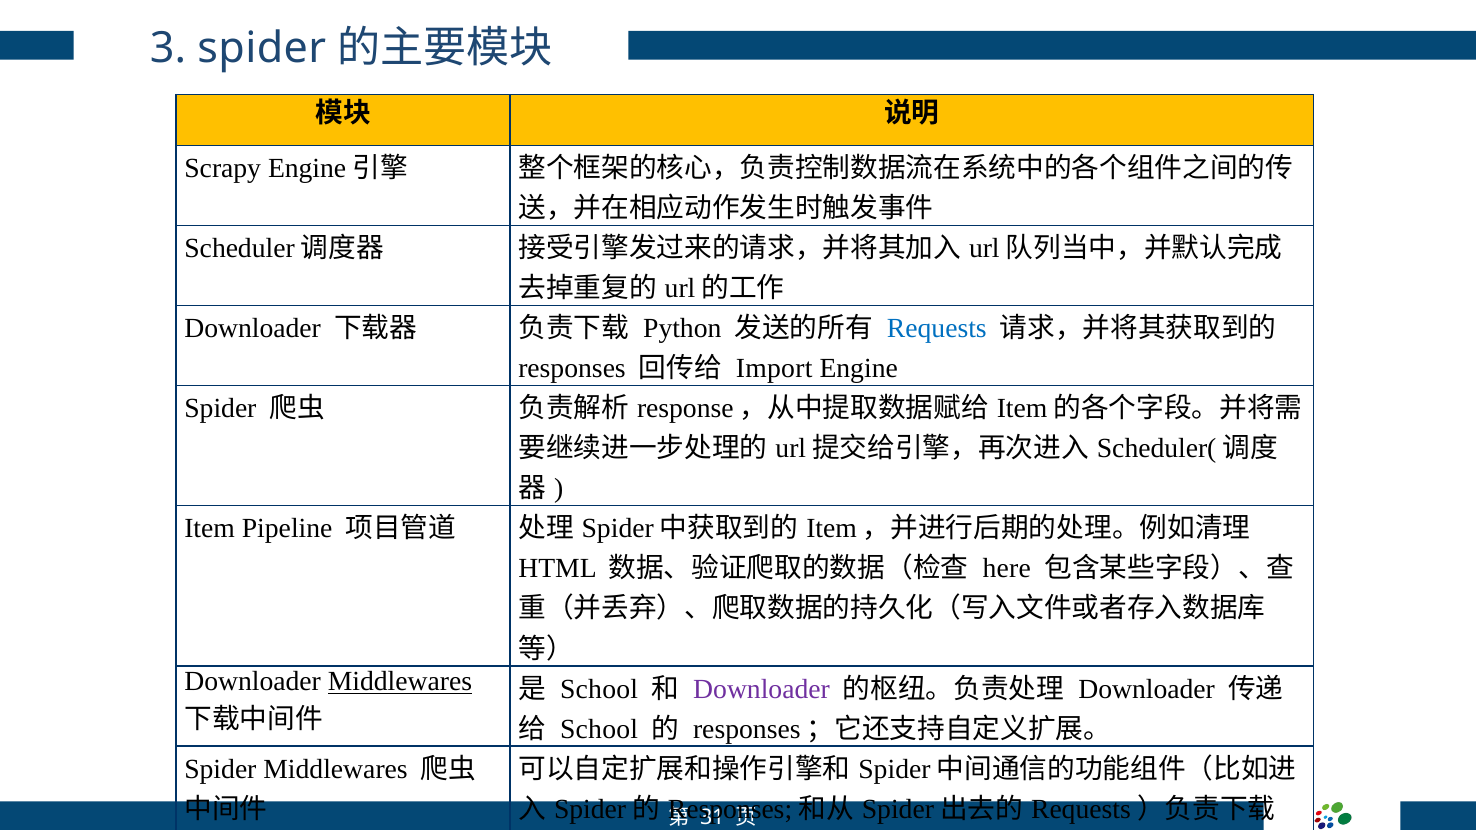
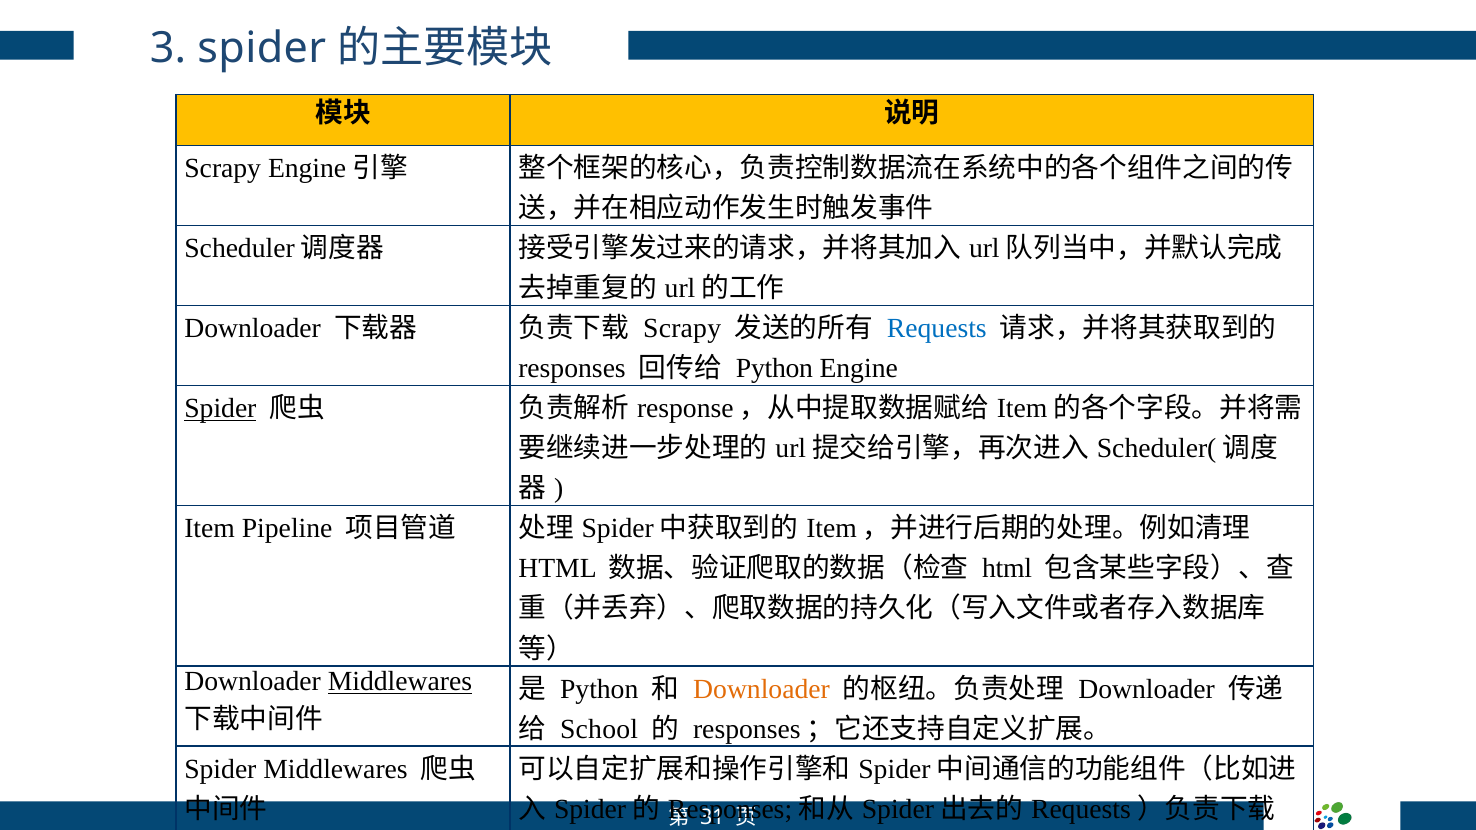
Python at (682, 329): Python -> Scrapy
Import at (774, 369): Import -> Python
Spider at (220, 409) underline: none -> present
here at (1007, 569): here -> html
School at (599, 689): School -> Python
Downloader at (762, 689) colour: purple -> orange
